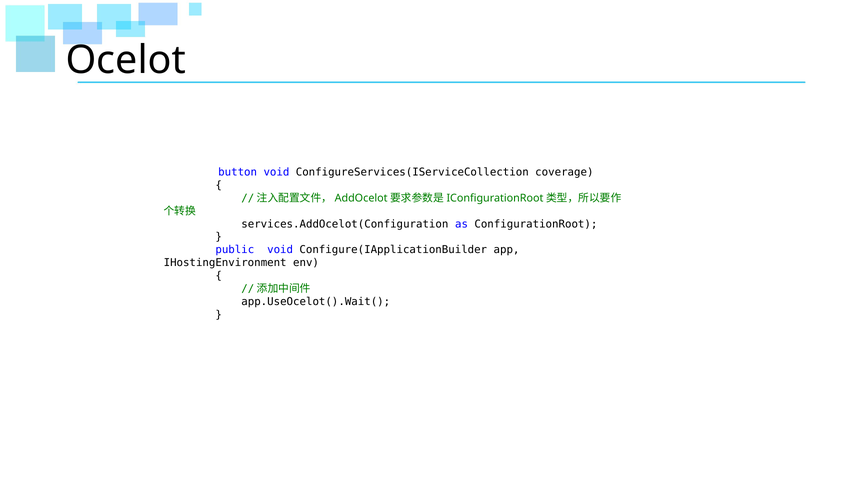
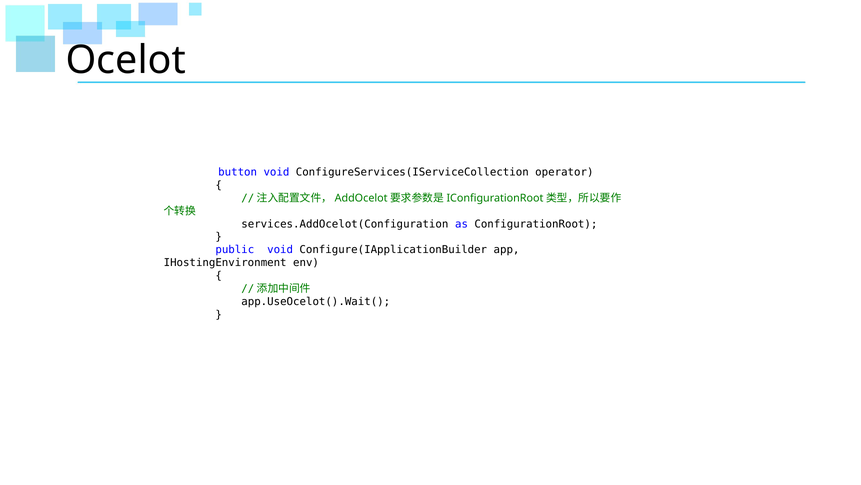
coverage: coverage -> operator
